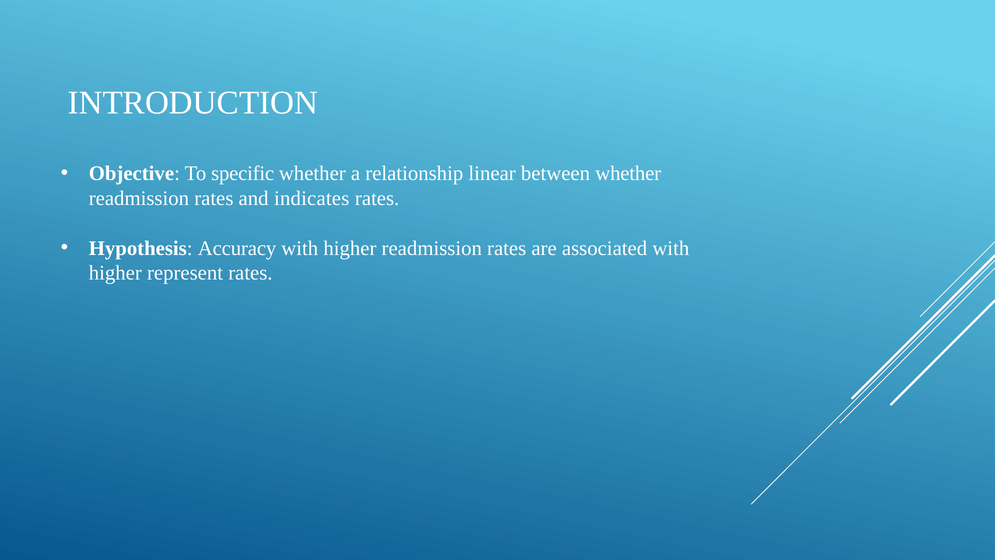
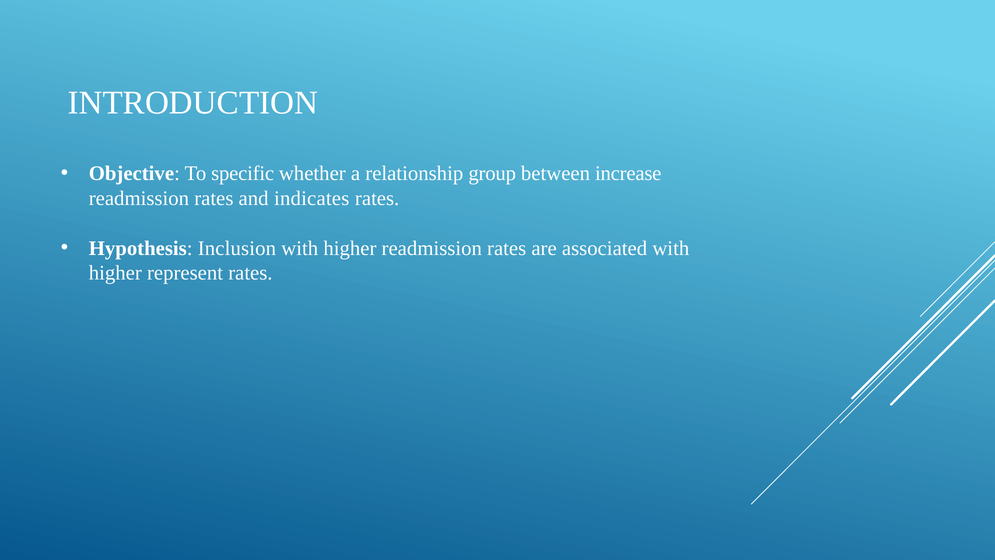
linear: linear -> group
between whether: whether -> increase
Accuracy: Accuracy -> Inclusion
